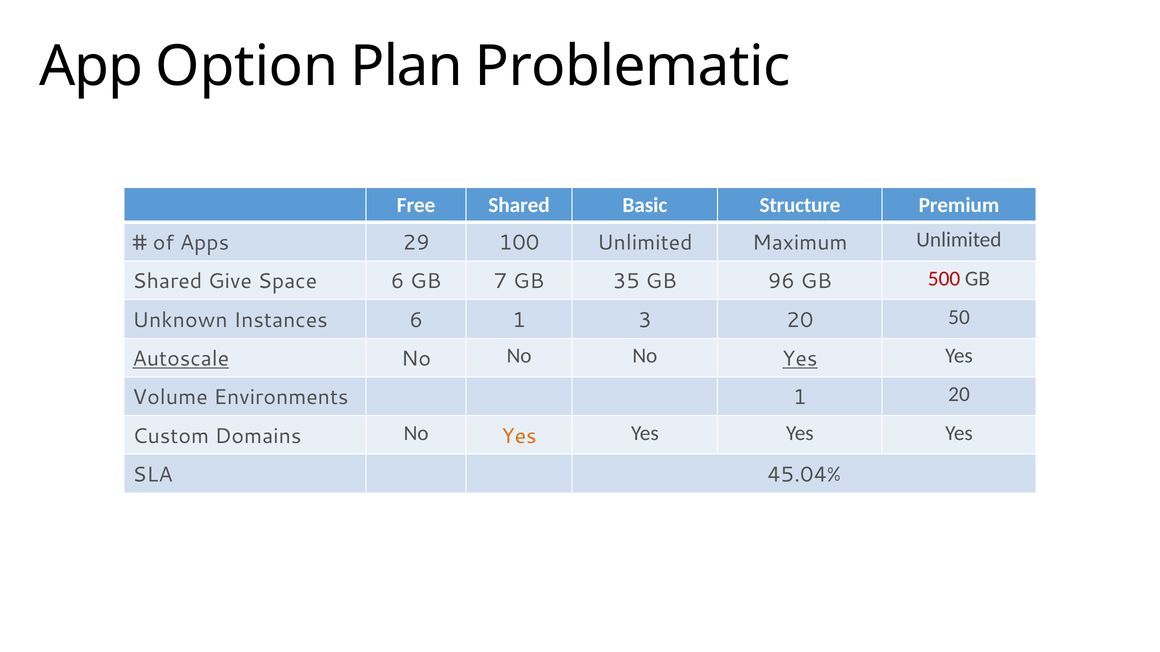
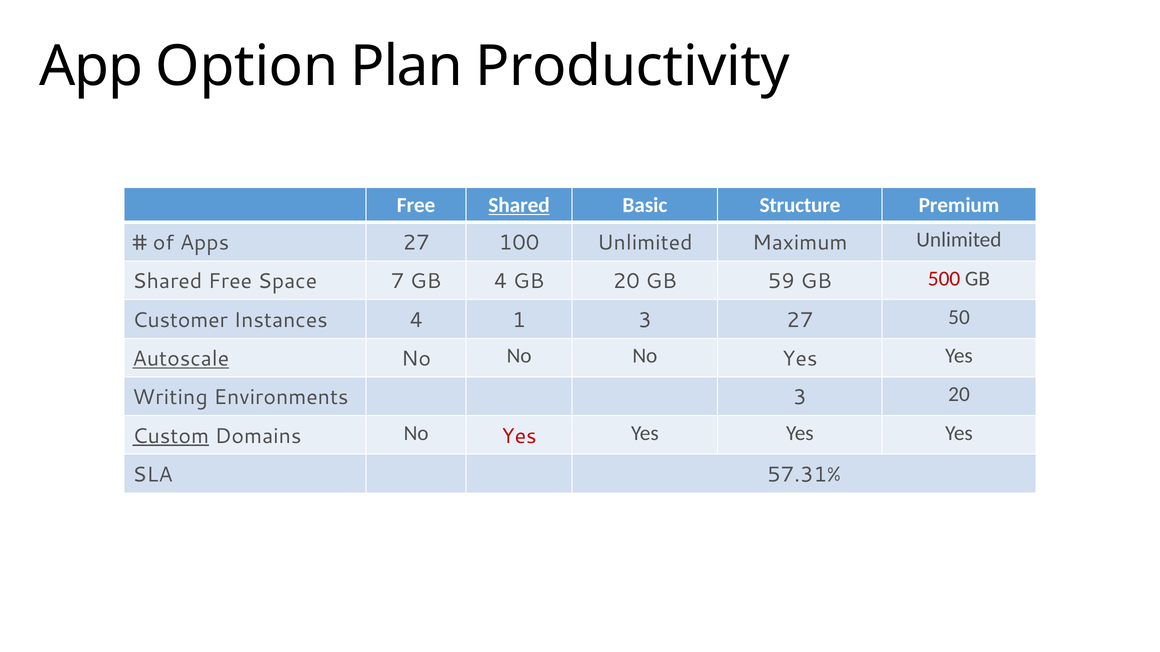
Problematic: Problematic -> Productivity
Shared at (519, 205) underline: none -> present
Apps 29: 29 -> 27
Shared Give: Give -> Free
Space 6: 6 -> 7
GB 7: 7 -> 4
GB 35: 35 -> 20
96: 96 -> 59
Unknown: Unknown -> Customer
Instances 6: 6 -> 4
3 20: 20 -> 27
Yes at (800, 359) underline: present -> none
Volume: Volume -> Writing
Environments 1: 1 -> 3
Custom underline: none -> present
Yes at (519, 436) colour: orange -> red
45.04%: 45.04% -> 57.31%
